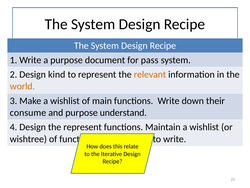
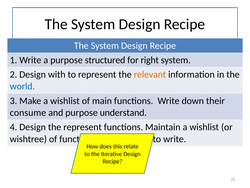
document: document -> structured
pass: pass -> right
kind: kind -> with
world colour: orange -> blue
